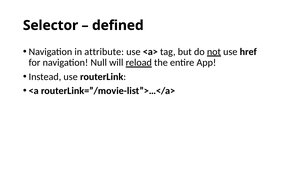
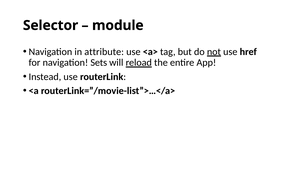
defined: defined -> module
Null: Null -> Sets
